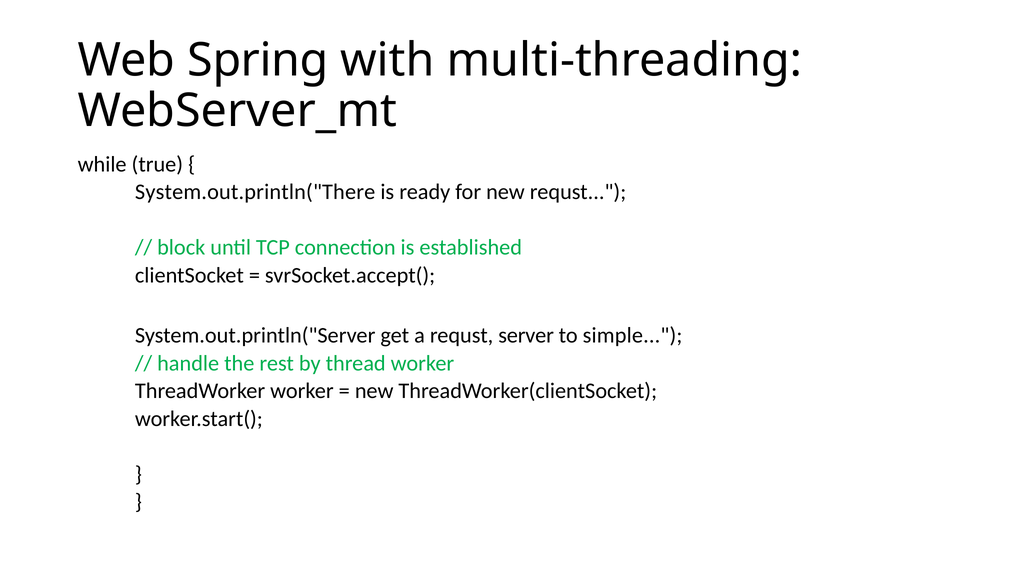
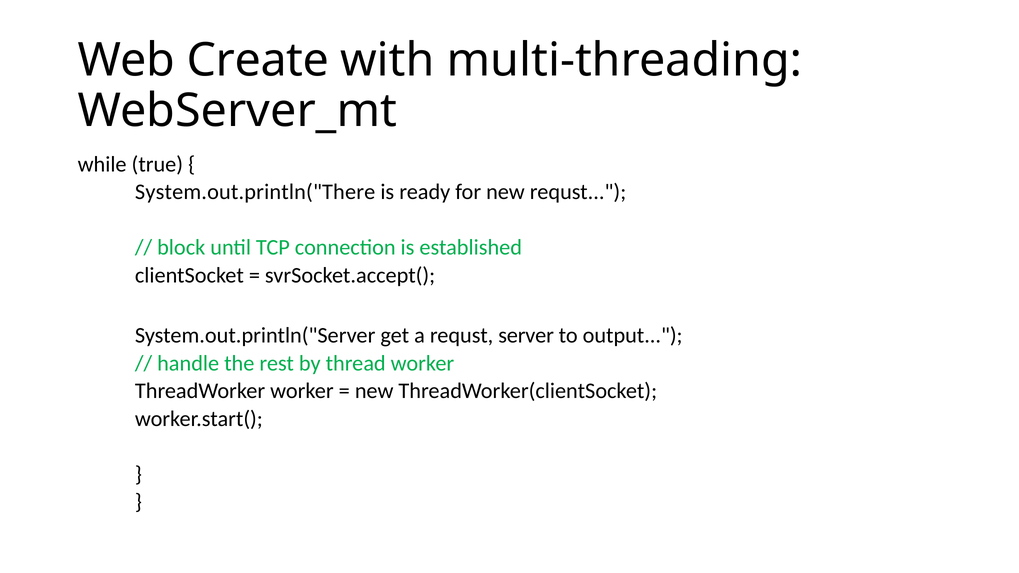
Spring: Spring -> Create
simple: simple -> output
